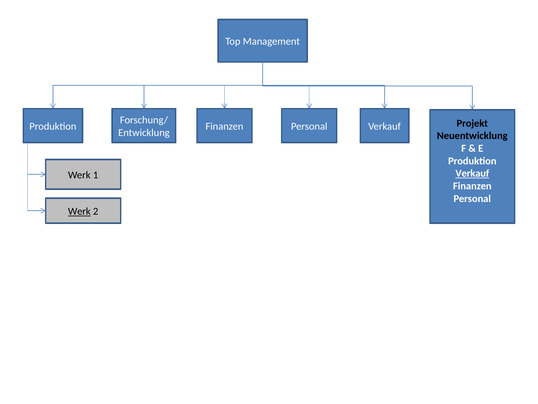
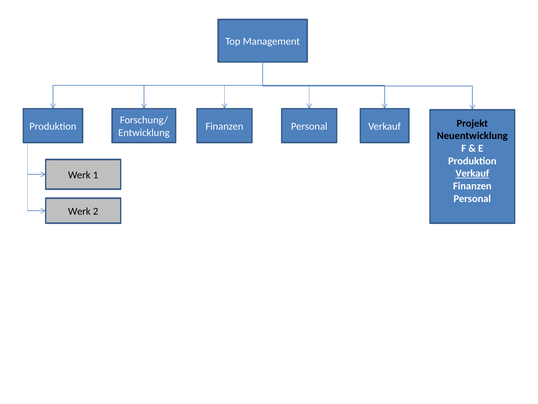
Werk at (79, 211) underline: present -> none
